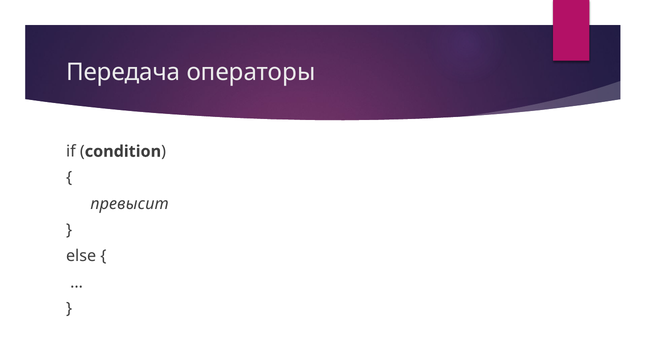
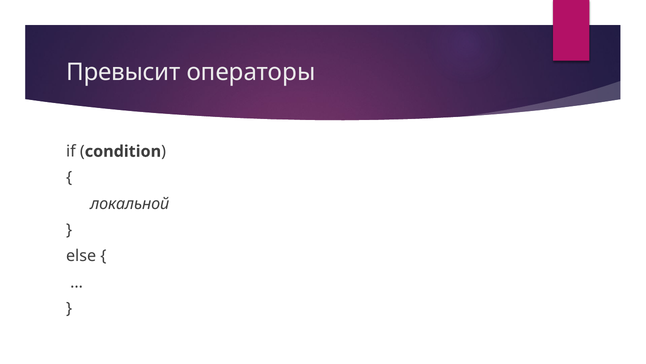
Передача: Передача -> Превысит
превысит: превысит -> локальной
